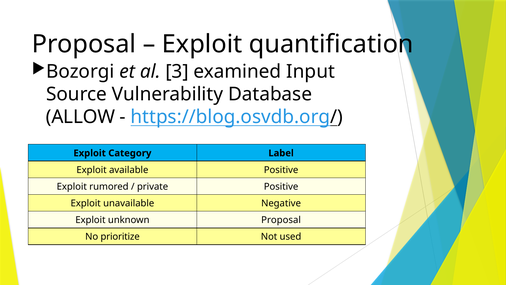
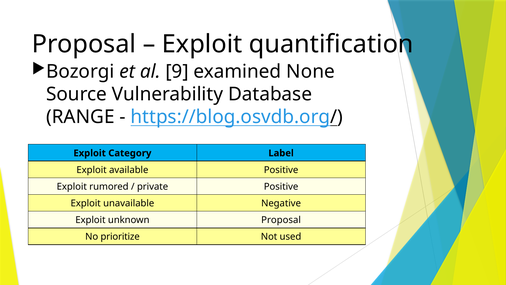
3: 3 -> 9
Input: Input -> None
ALLOW: ALLOW -> RANGE
